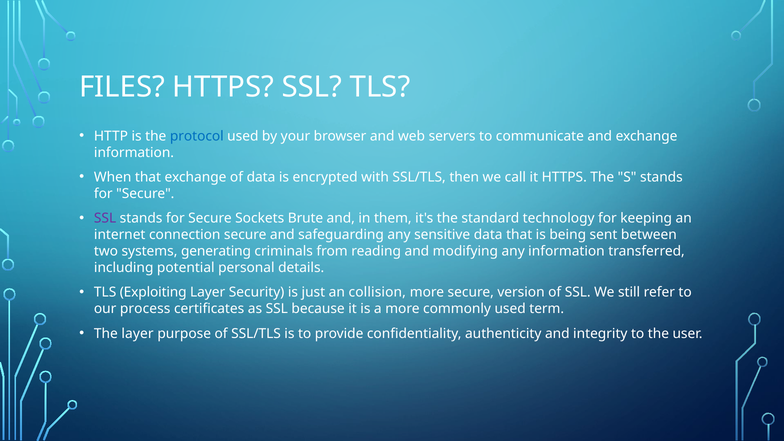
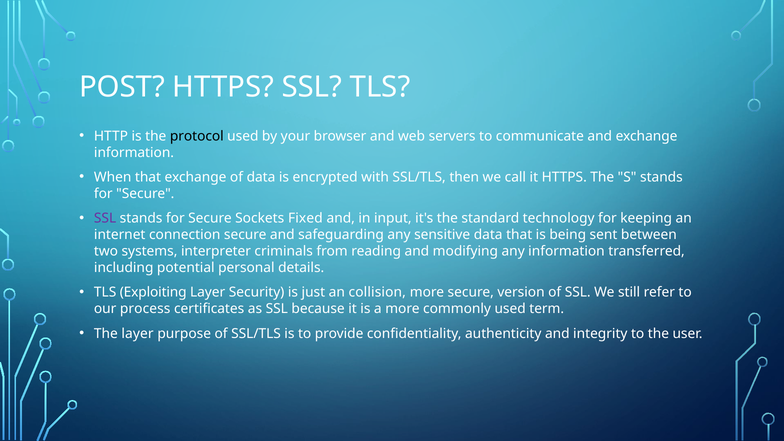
FILES: FILES -> POST
protocol colour: blue -> black
Brute: Brute -> Fixed
them: them -> input
generating: generating -> interpreter
